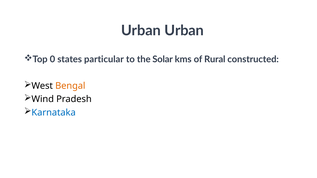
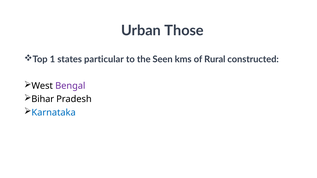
Urban Urban: Urban -> Those
0: 0 -> 1
Solar: Solar -> Seen
Bengal colour: orange -> purple
Wind: Wind -> Bihar
